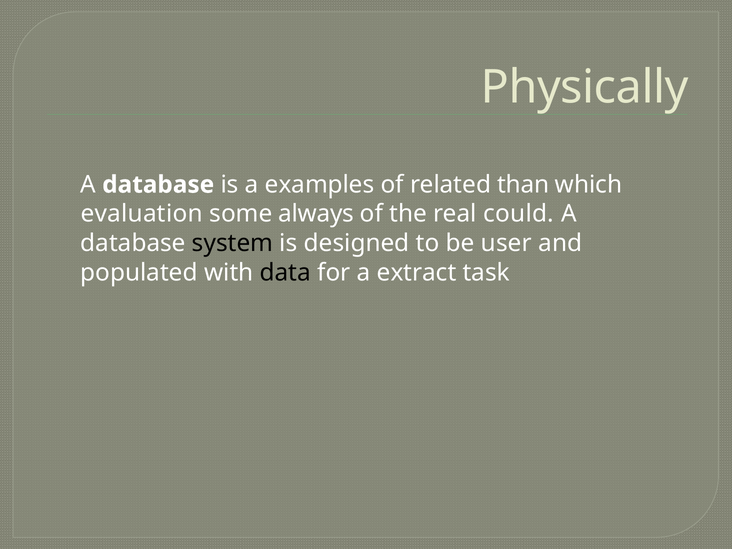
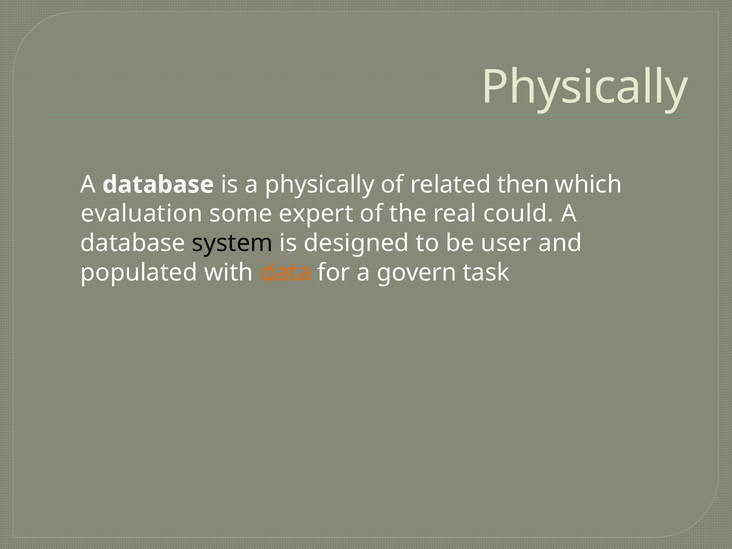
a examples: examples -> physically
than: than -> then
always: always -> expert
data colour: black -> orange
extract: extract -> govern
